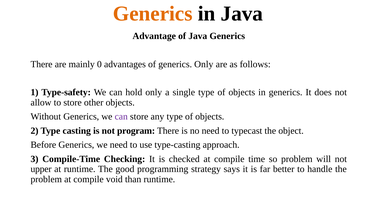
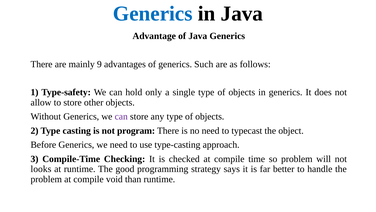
Generics at (153, 14) colour: orange -> blue
0: 0 -> 9
generics Only: Only -> Such
upper: upper -> looks
